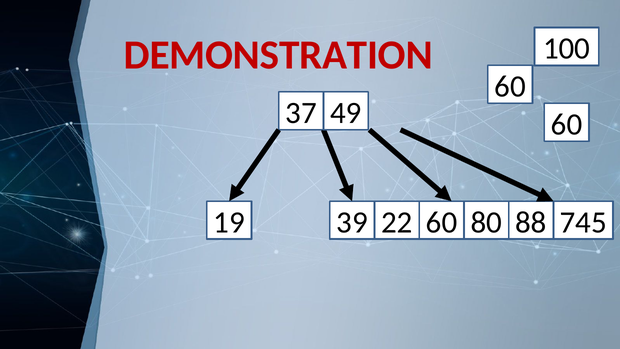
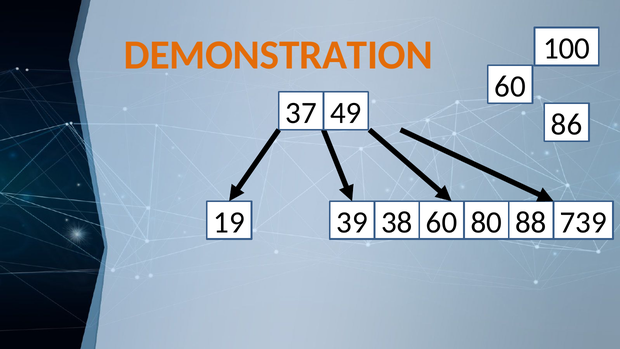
DEMONSTRATION colour: red -> orange
49 60: 60 -> 86
22: 22 -> 38
745: 745 -> 739
